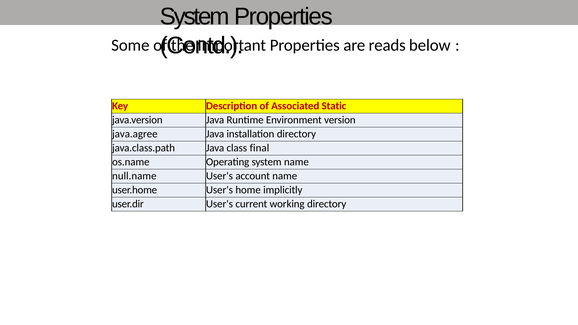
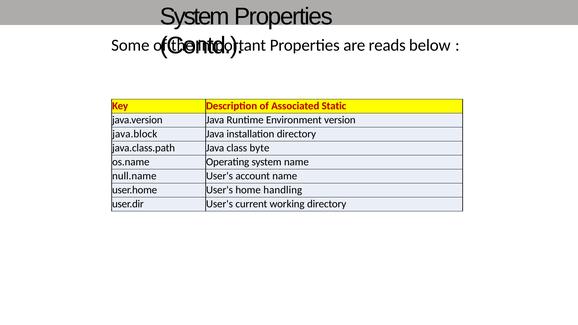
java.agree: java.agree -> java.block
final: final -> byte
implicitly: implicitly -> handling
